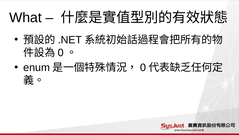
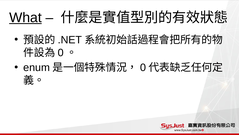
What underline: none -> present
